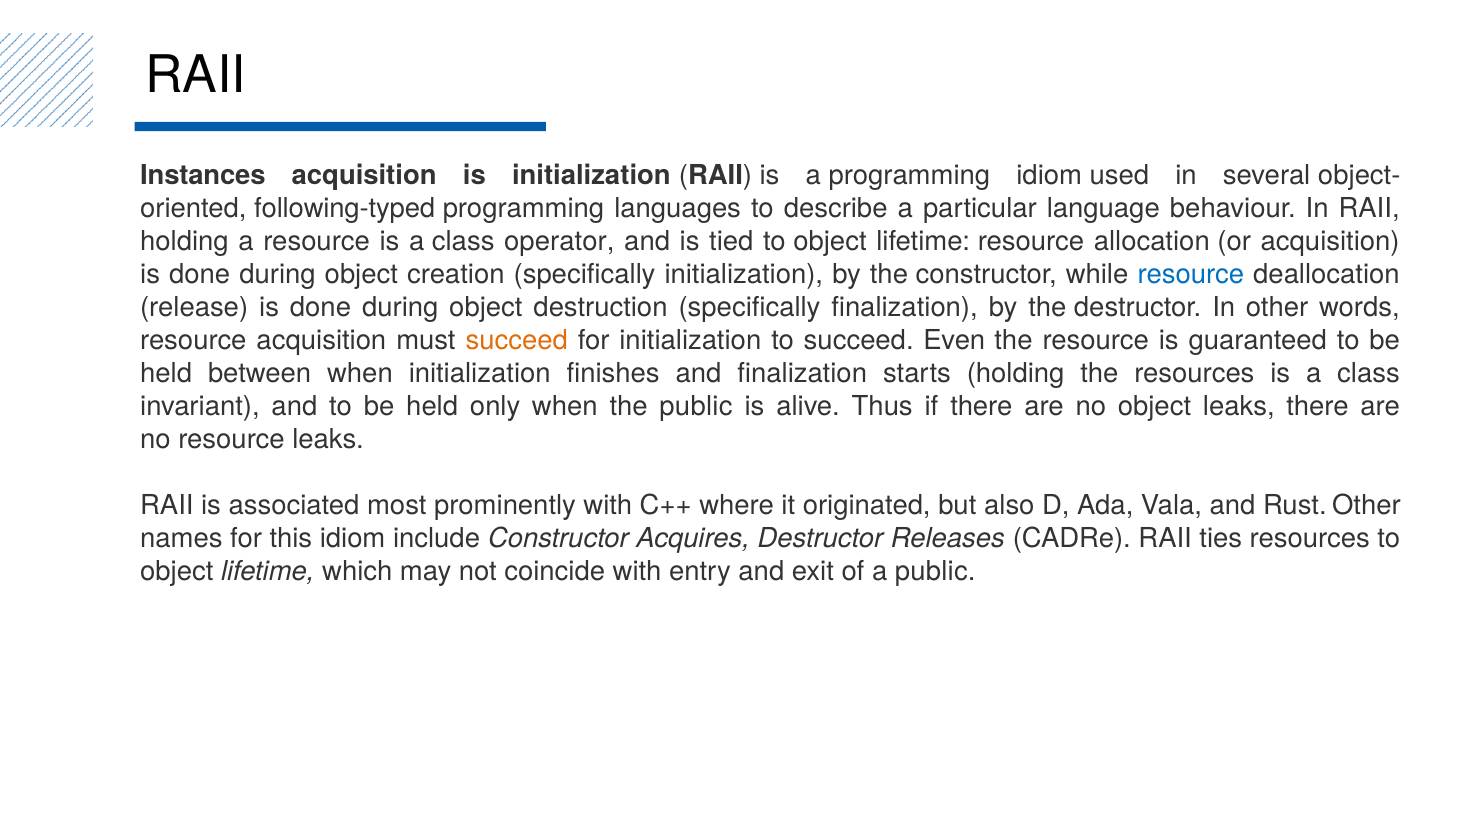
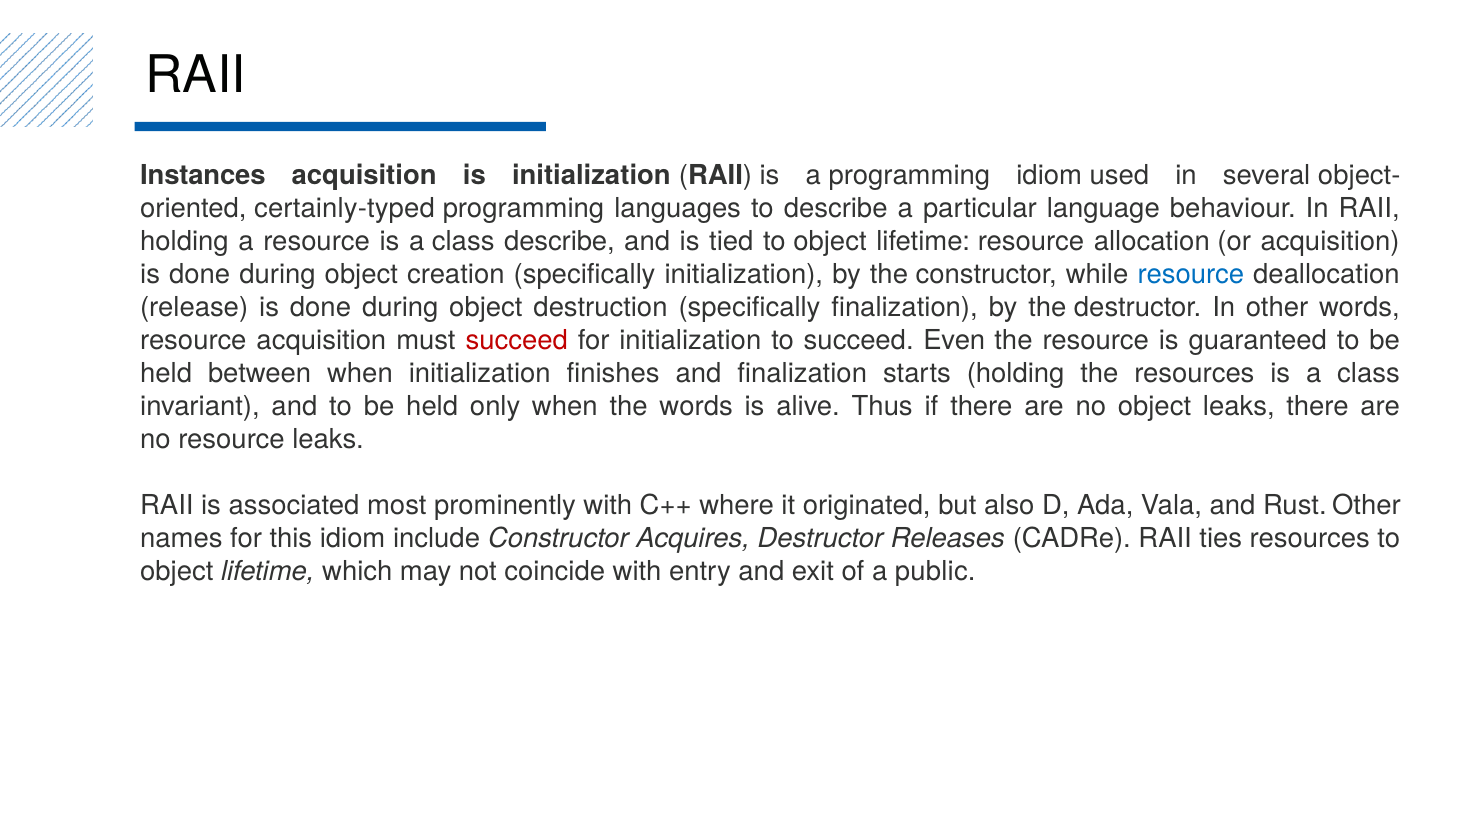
following-typed: following-typed -> certainly-typed
class operator: operator -> describe
succeed at (517, 341) colour: orange -> red
the public: public -> words
